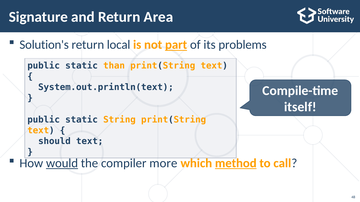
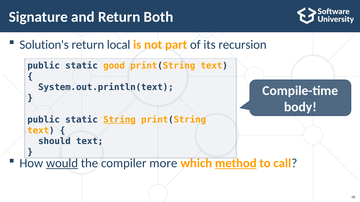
Area: Area -> Both
part underline: present -> none
problems: problems -> recursion
than: than -> good
itself: itself -> body
String underline: none -> present
